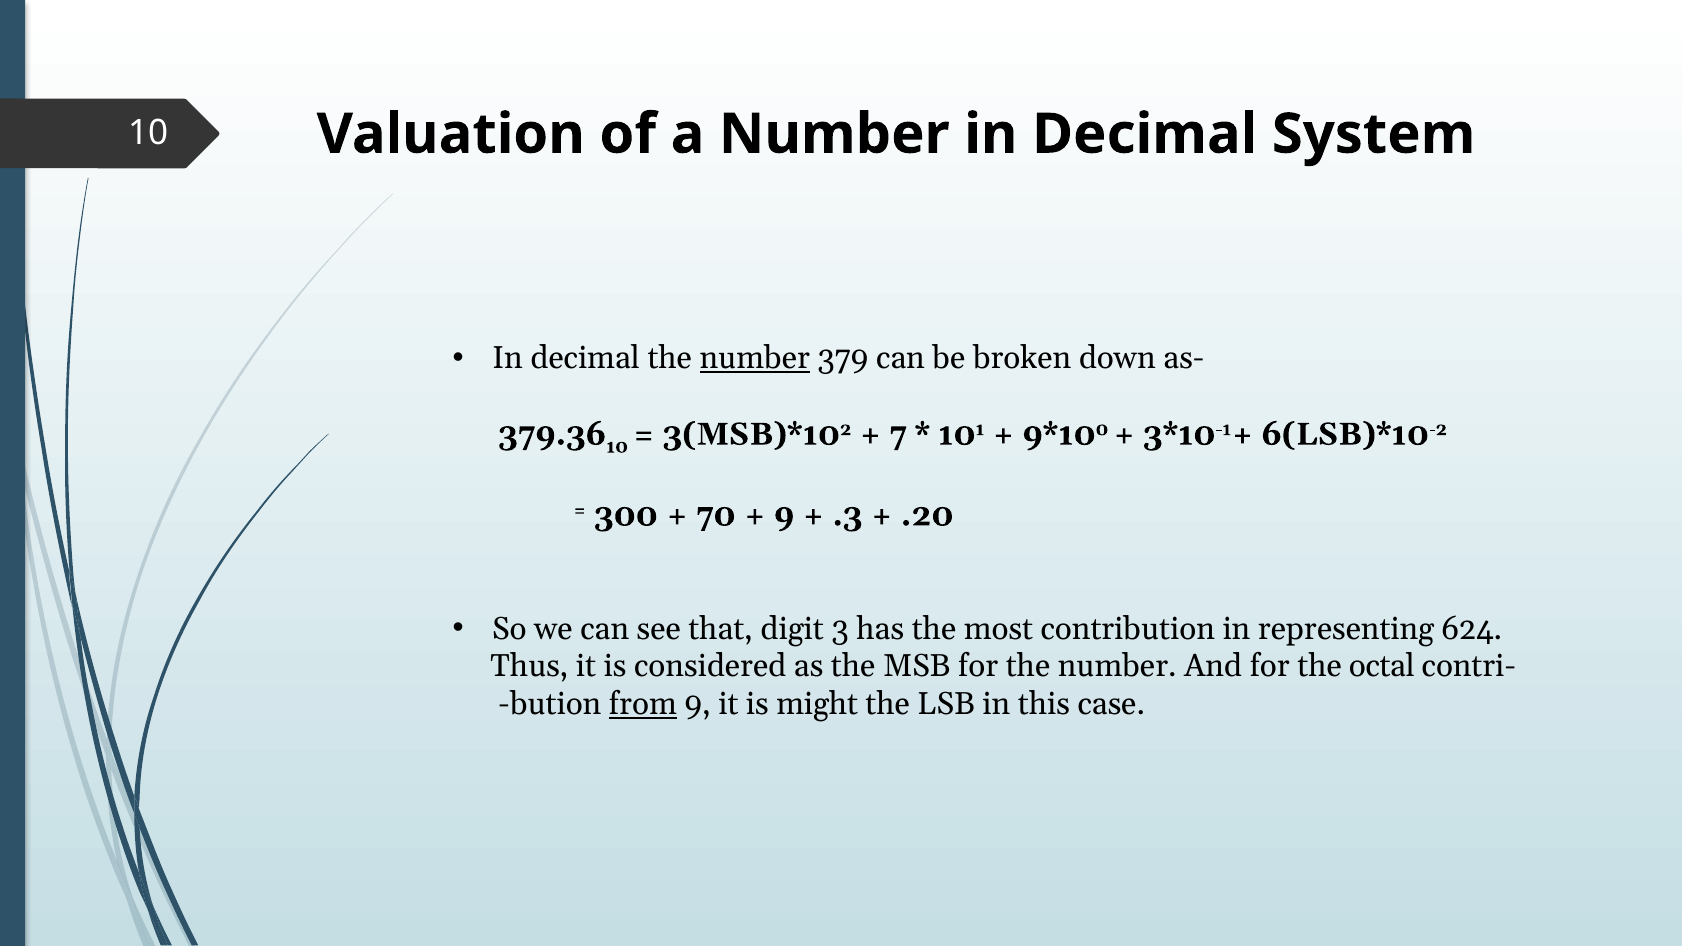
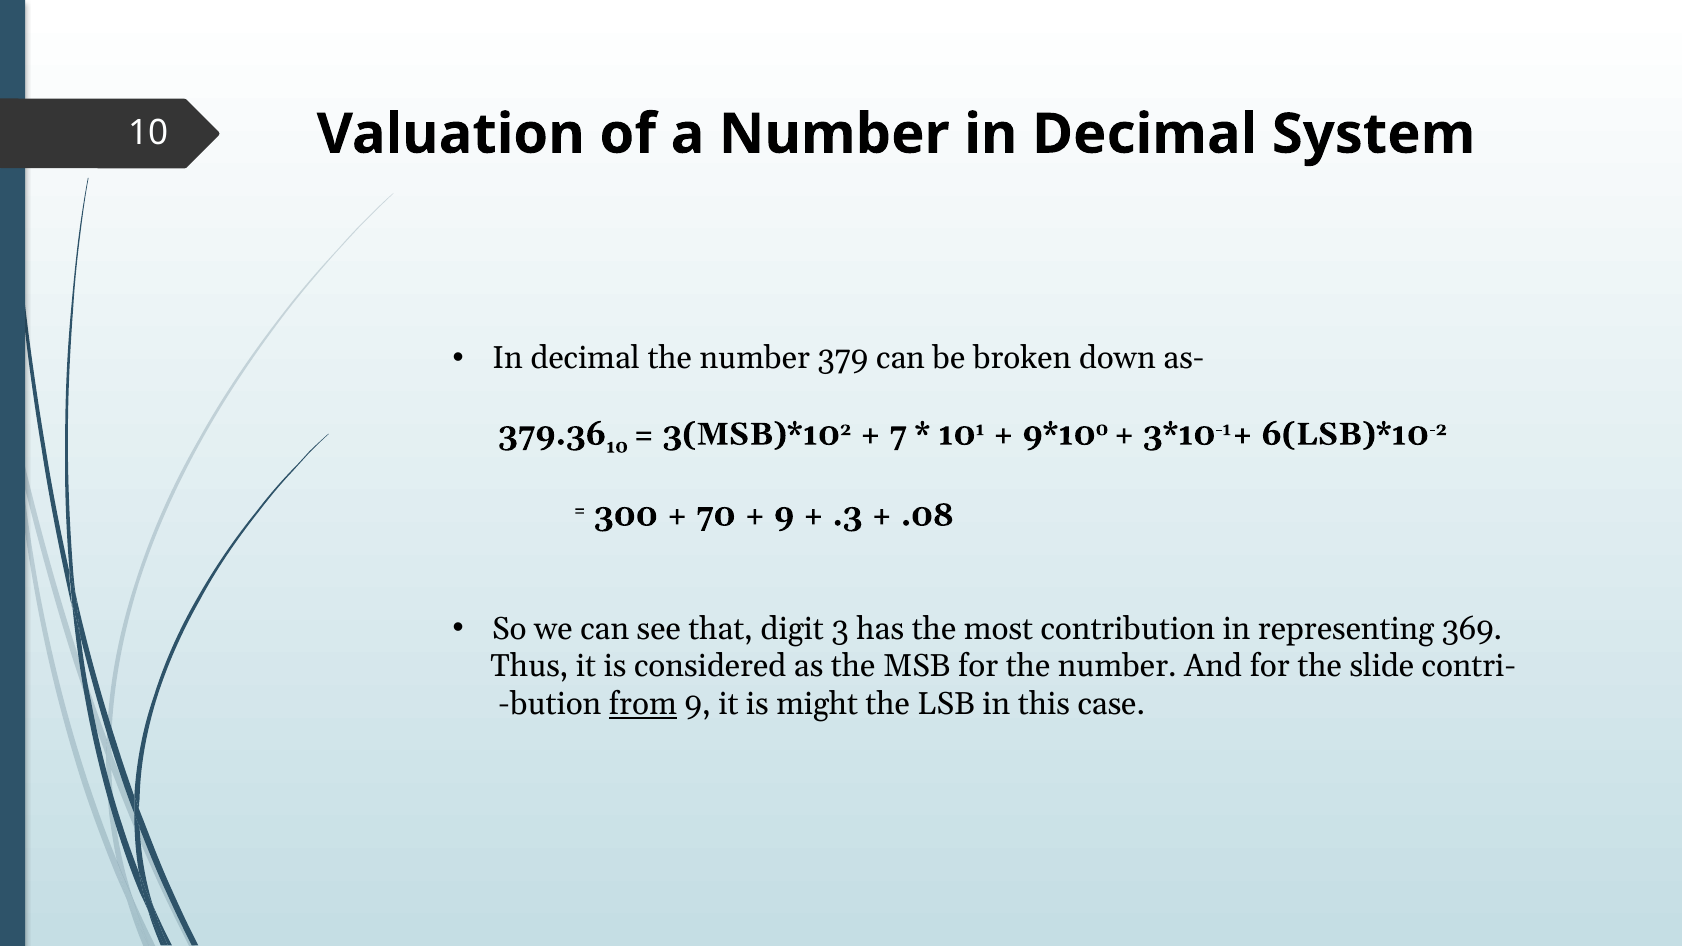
number at (755, 359) underline: present -> none
.20: .20 -> .08
624: 624 -> 369
octal: octal -> slide
